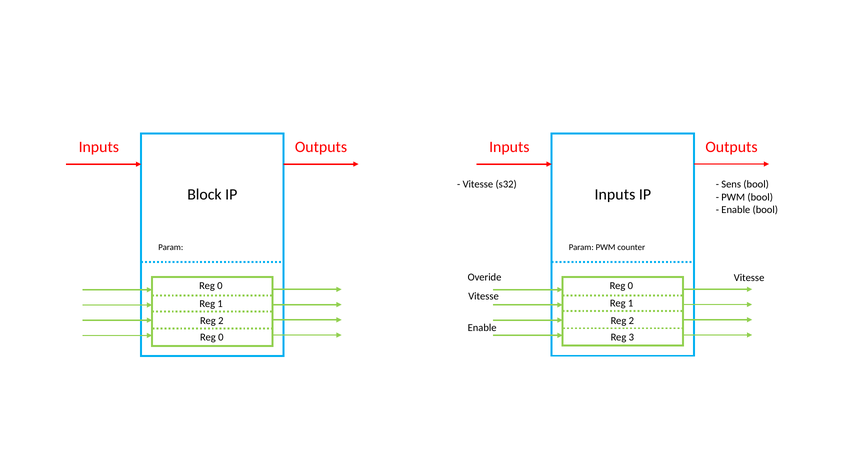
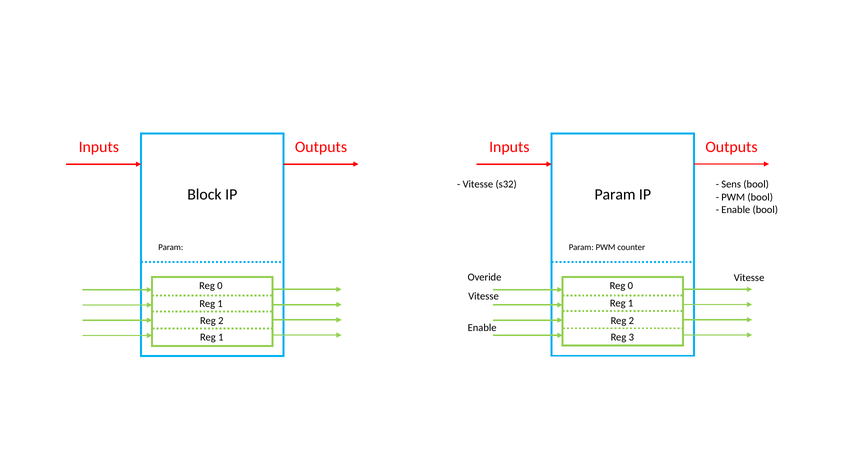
Inputs at (615, 194): Inputs -> Param
0 at (221, 337): 0 -> 1
